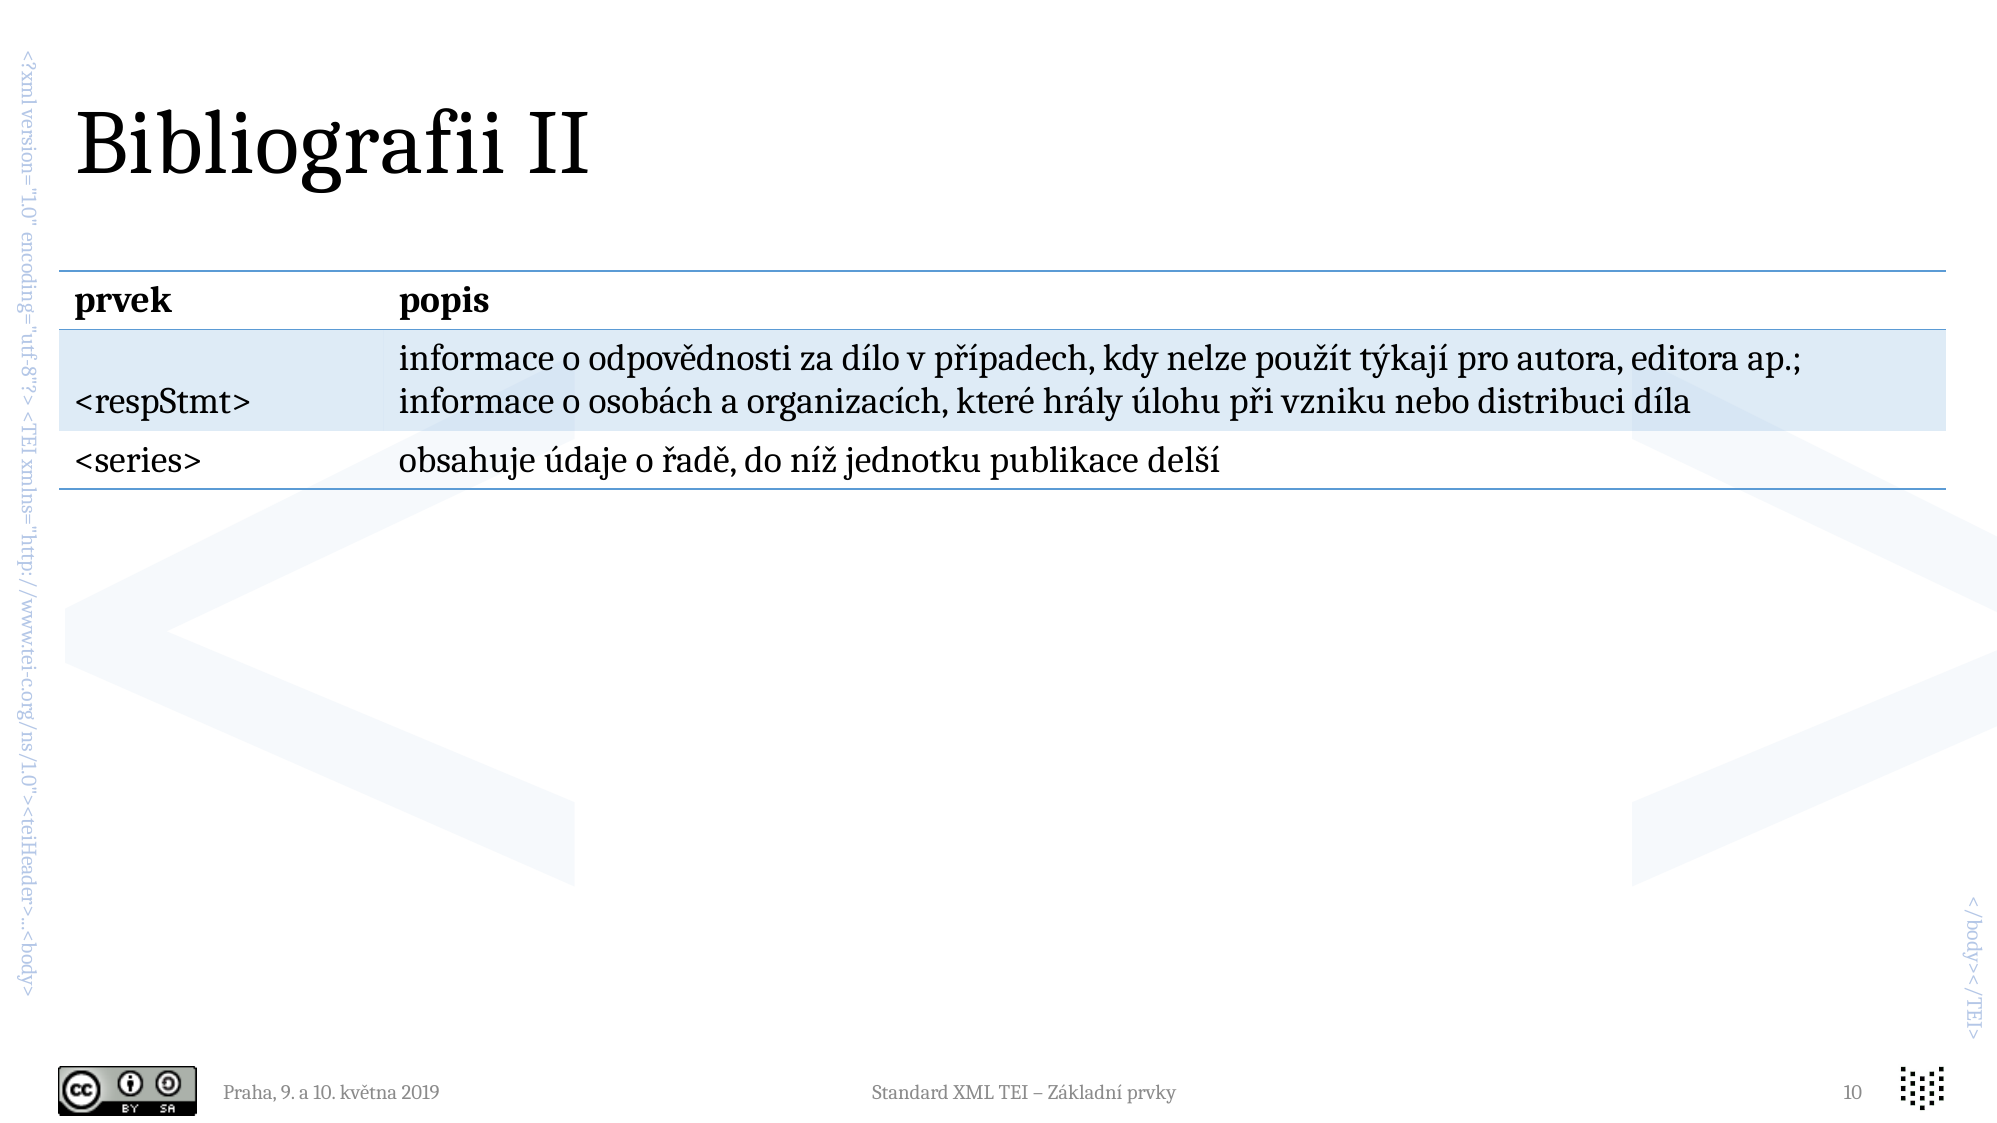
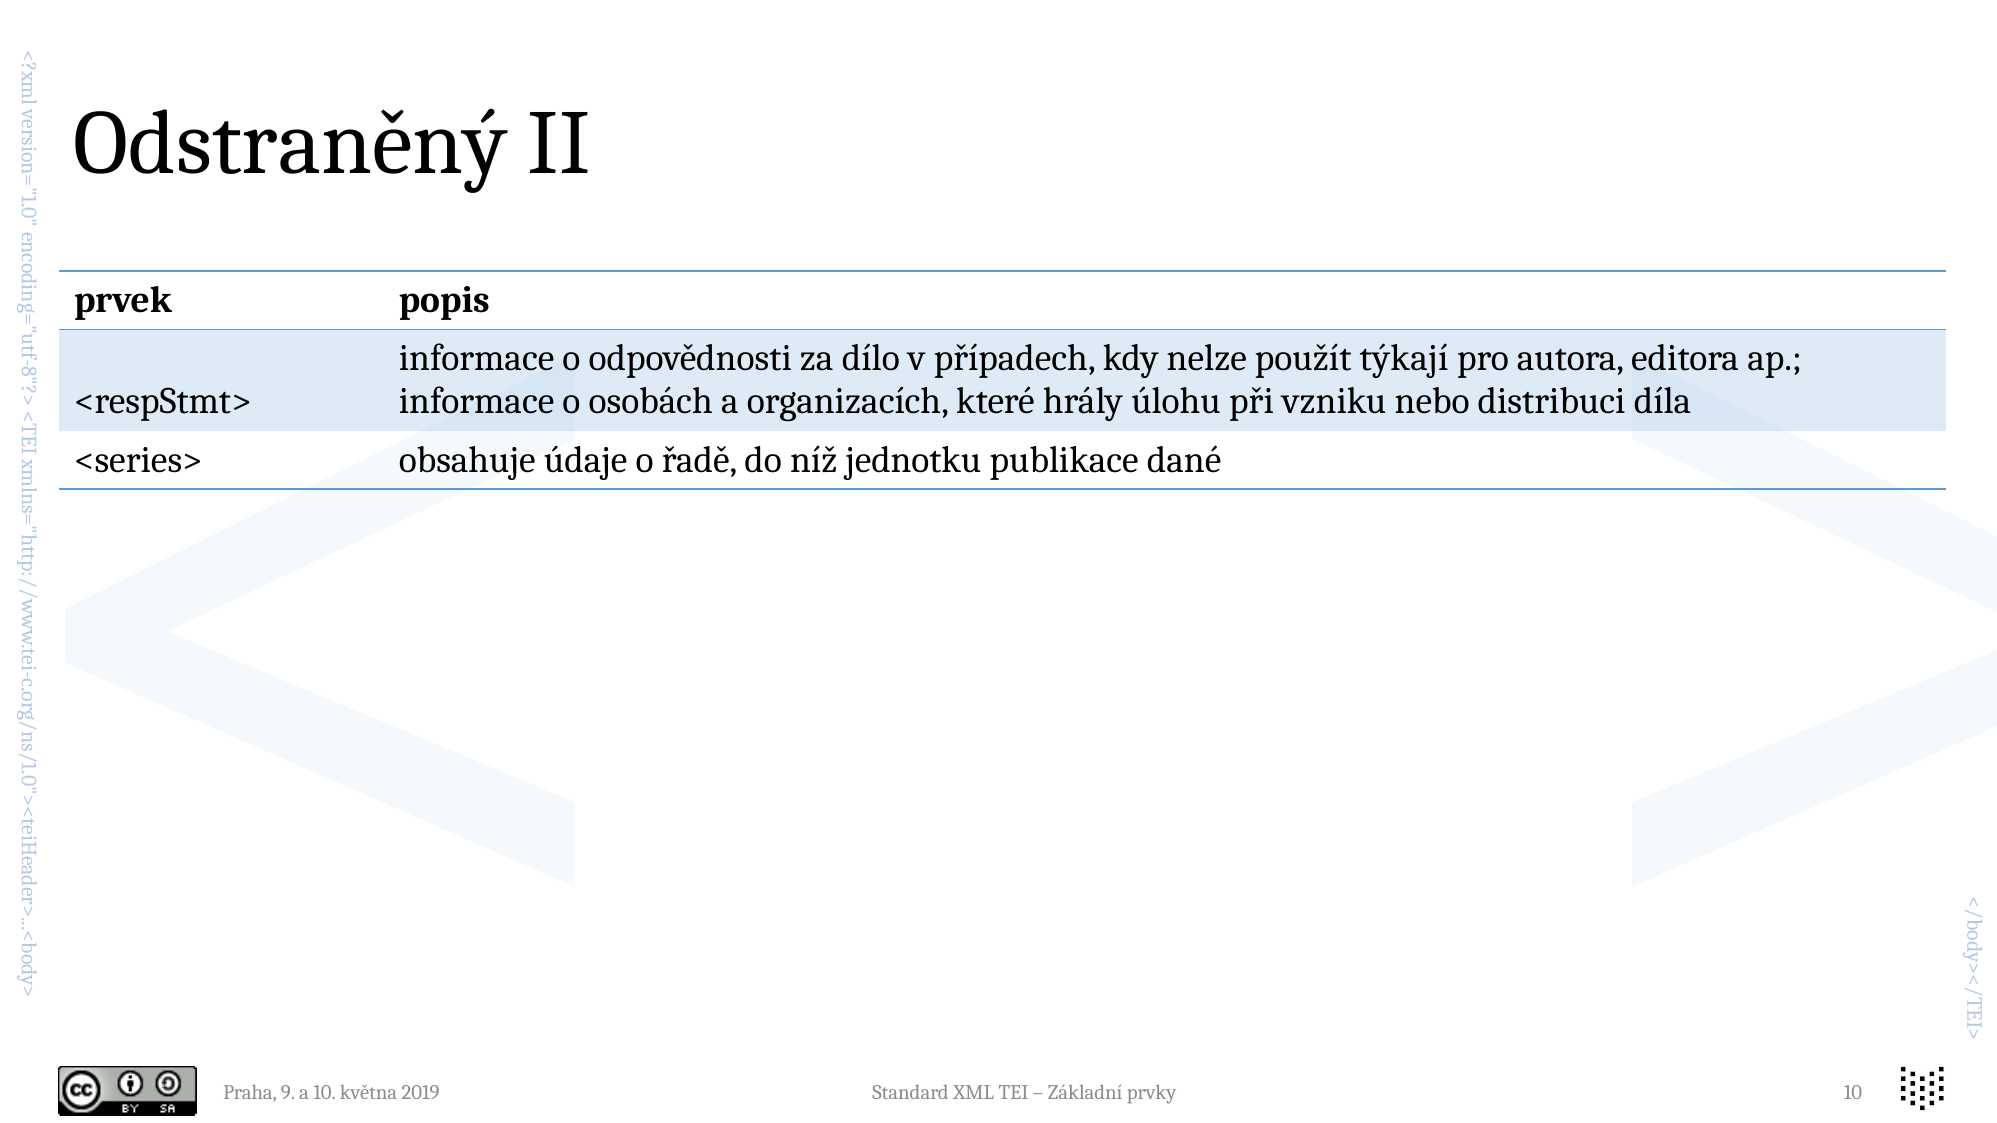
Bibliografii: Bibliografii -> Odstraněný
delší: delší -> dané
